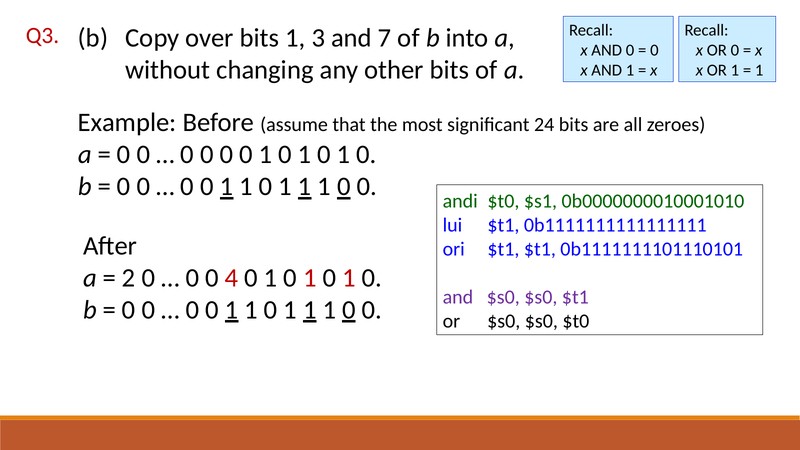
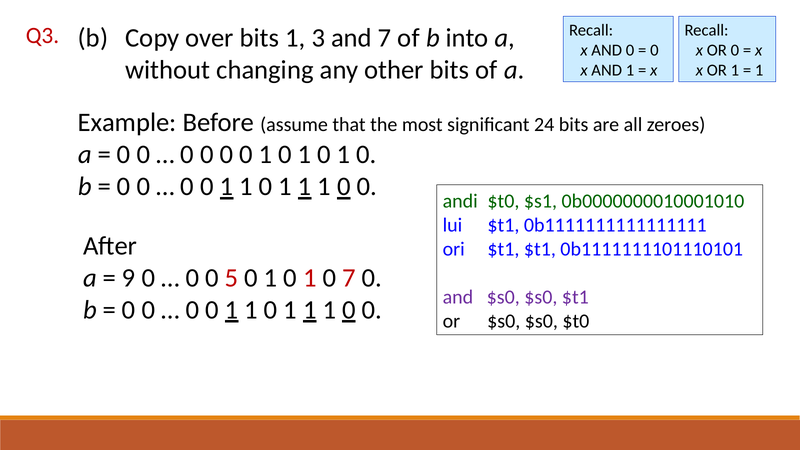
2: 2 -> 9
4: 4 -> 5
1 at (349, 278): 1 -> 7
